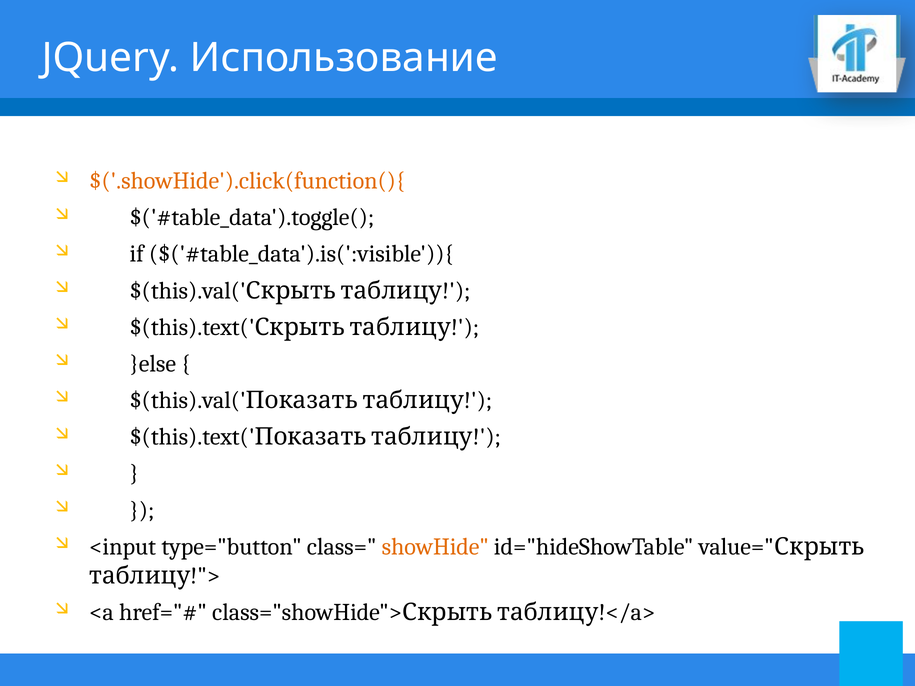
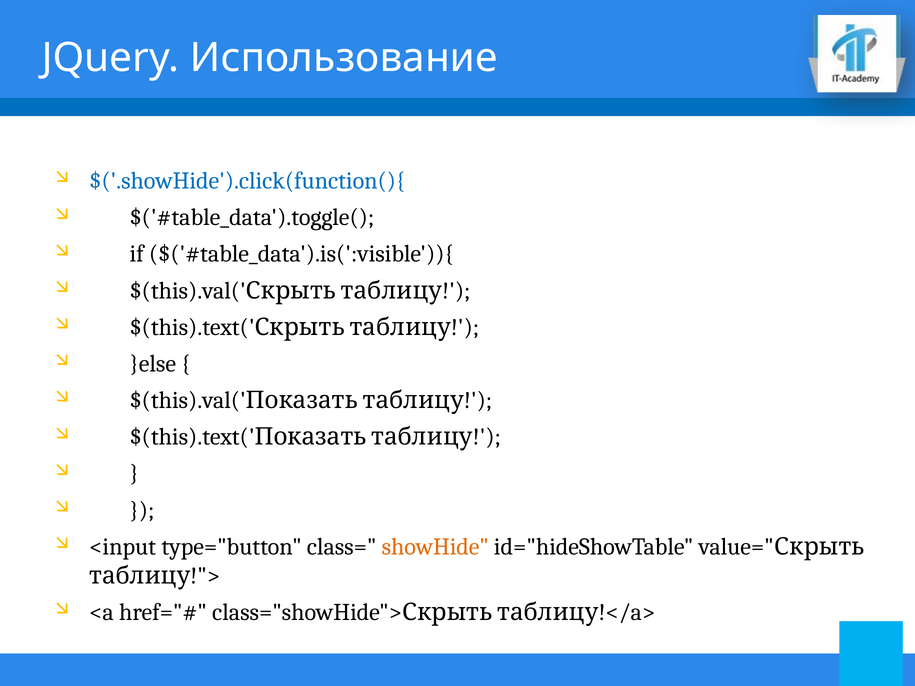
$('.showHide').click(function(){ colour: orange -> blue
